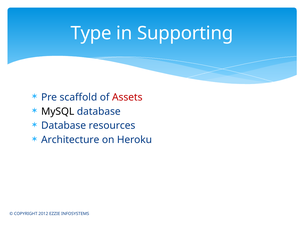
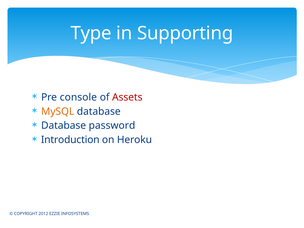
scaffold: scaffold -> console
MySQL colour: black -> orange
resources: resources -> password
Architecture: Architecture -> Introduction
